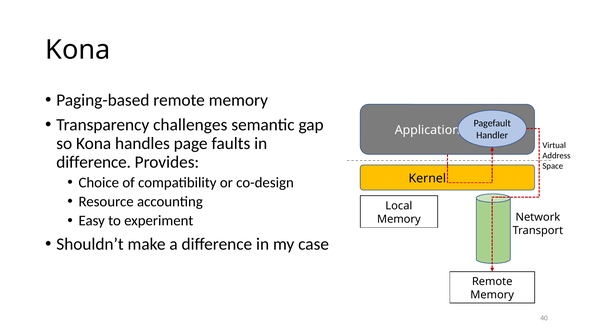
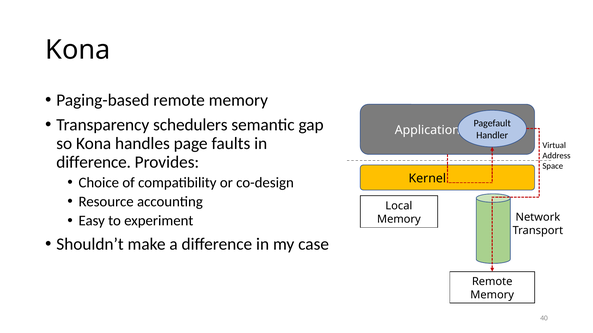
challenges: challenges -> schedulers
